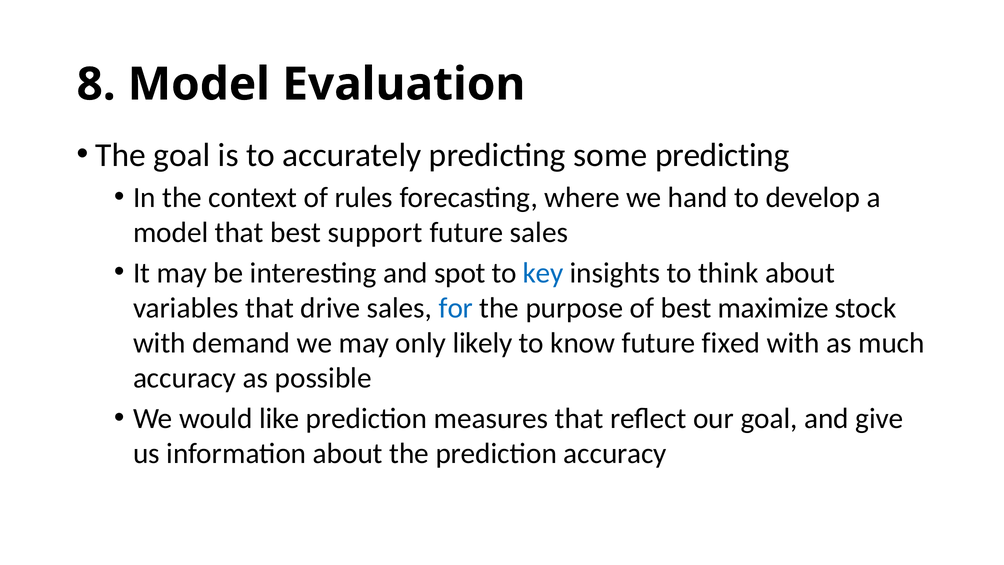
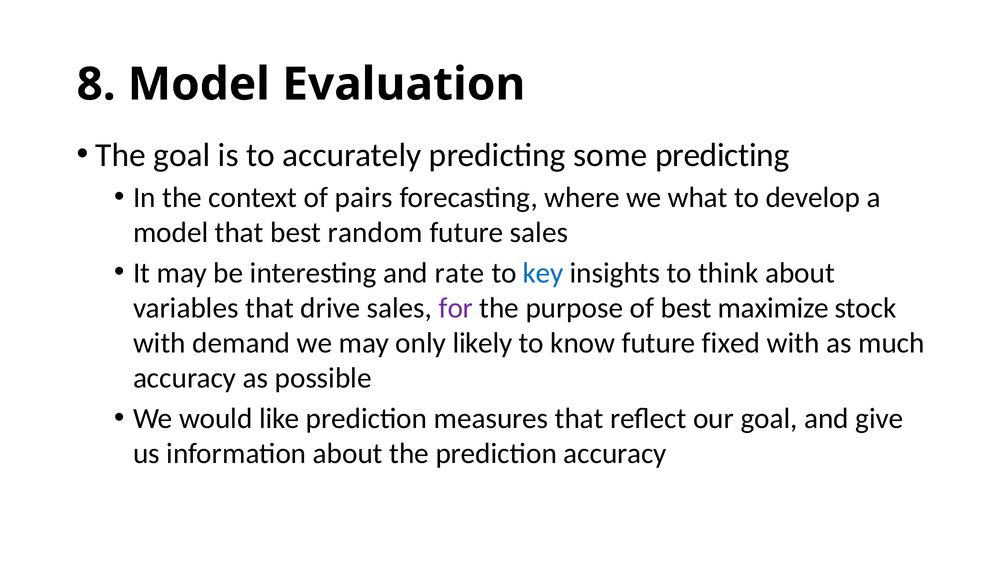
rules: rules -> pairs
hand: hand -> what
support: support -> random
spot: spot -> rate
for colour: blue -> purple
